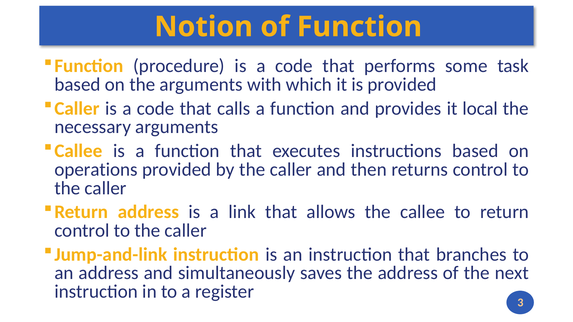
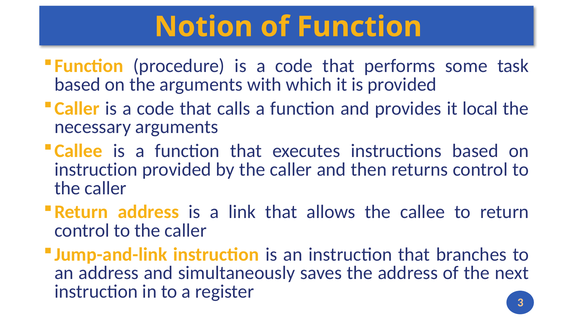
operations at (96, 170): operations -> instruction
